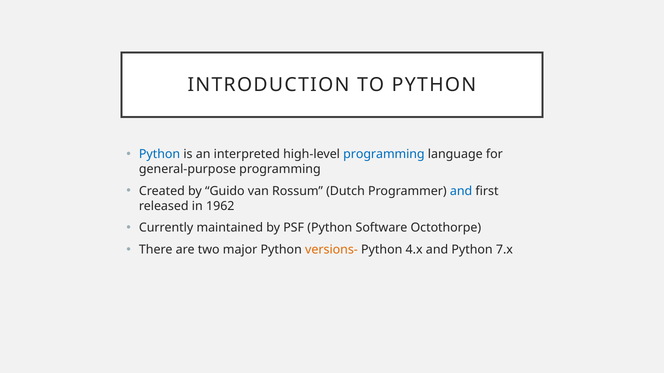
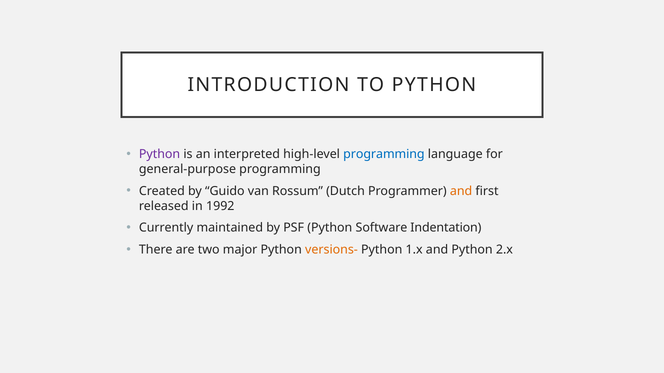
Python at (160, 155) colour: blue -> purple
and at (461, 191) colour: blue -> orange
1962: 1962 -> 1992
Octothorpe: Octothorpe -> Indentation
4.x: 4.x -> 1.x
7.x: 7.x -> 2.x
